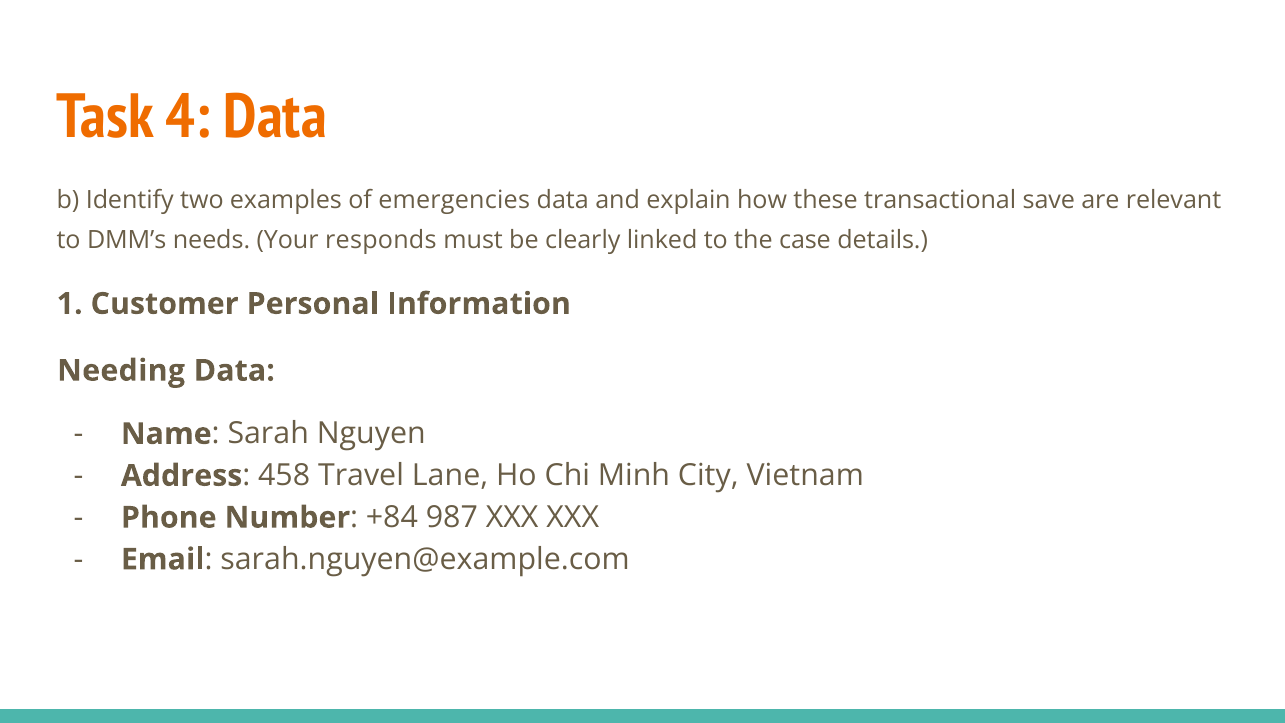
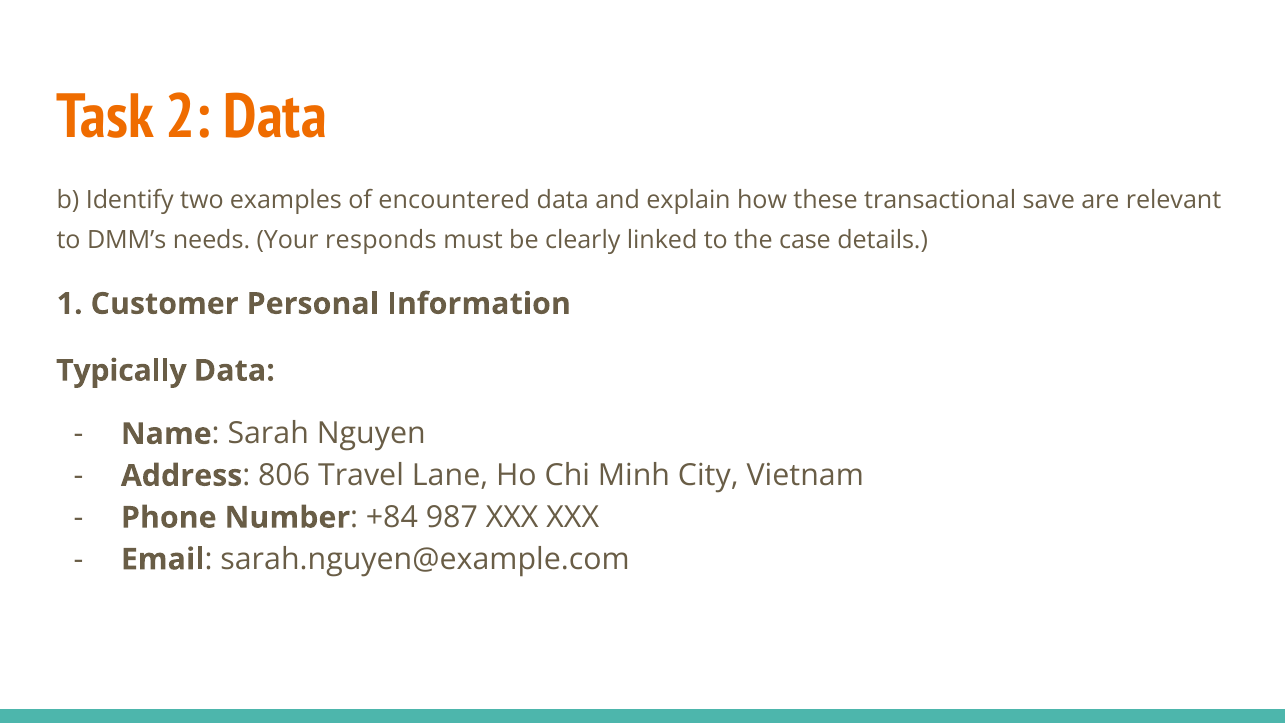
4: 4 -> 2
emergencies: emergencies -> encountered
Needing: Needing -> Typically
458: 458 -> 806
